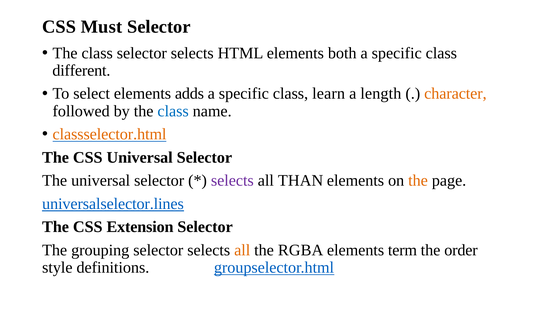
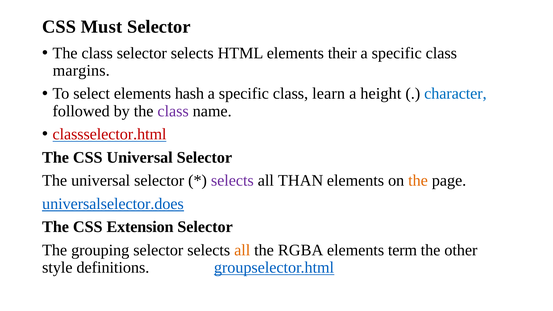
both: both -> their
different: different -> margins
adds: adds -> hash
length: length -> height
character colour: orange -> blue
class at (173, 111) colour: blue -> purple
classselector.html colour: orange -> red
universalselector.lines: universalselector.lines -> universalselector.does
order: order -> other
